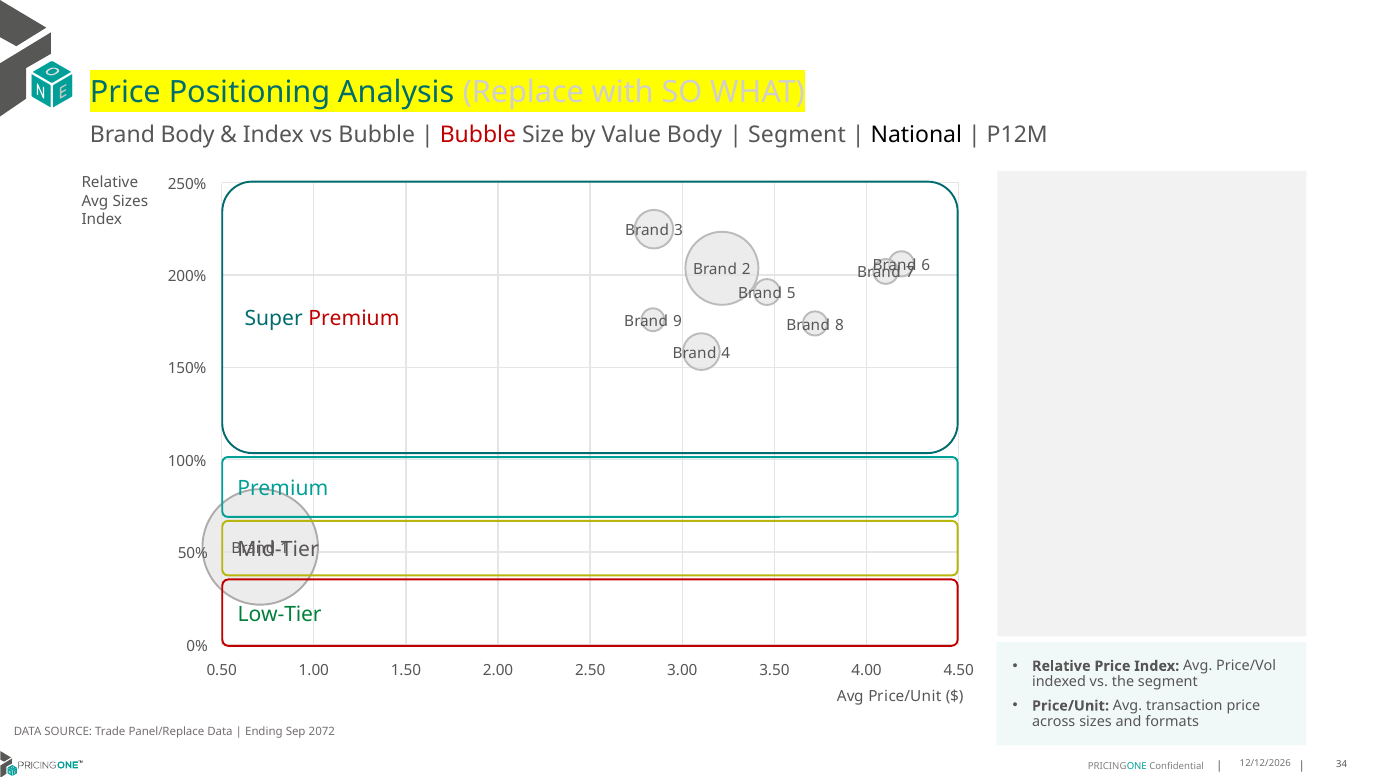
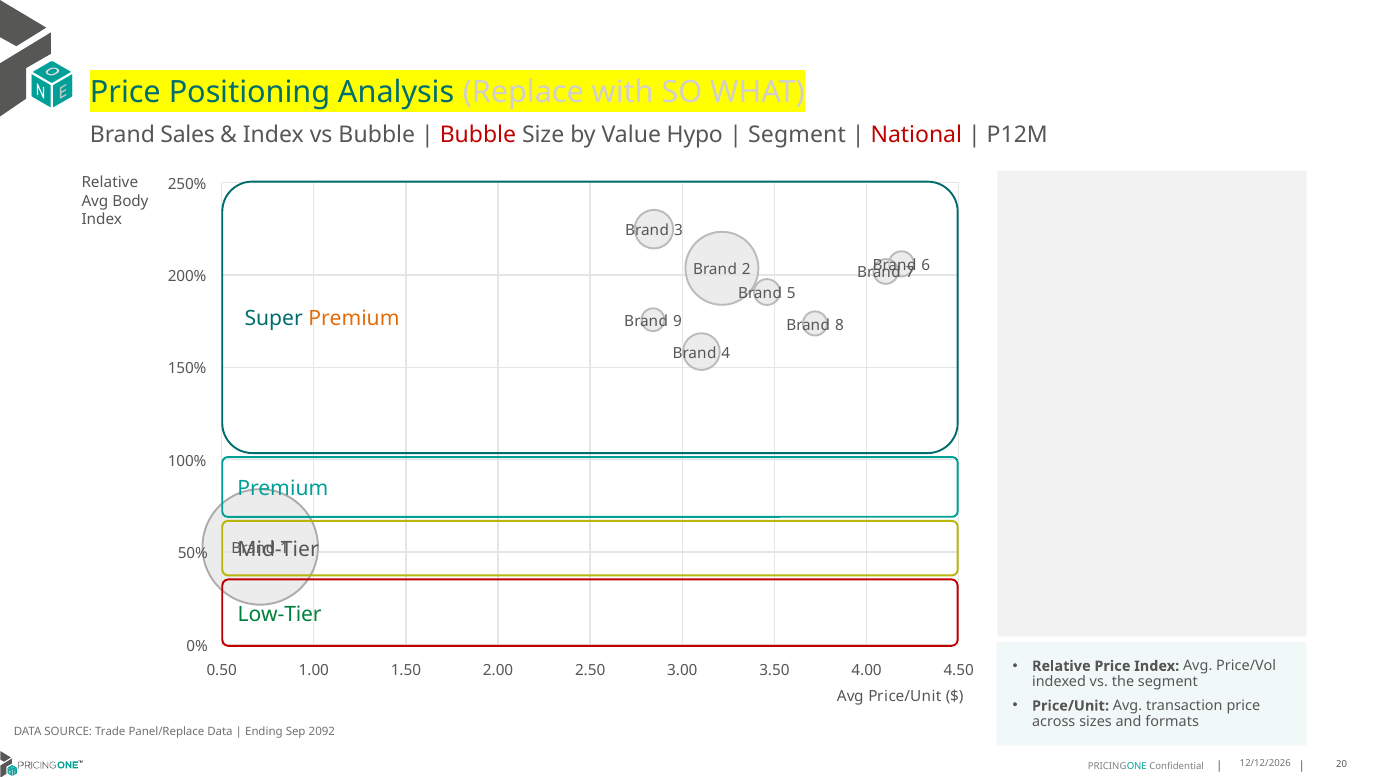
Brand Body: Body -> Sales
Value Body: Body -> Hypo
National colour: black -> red
Avg Sizes: Sizes -> Body
Premium at (354, 319) colour: red -> orange
2072: 2072 -> 2092
34: 34 -> 20
